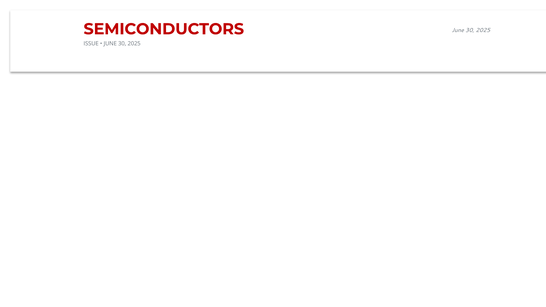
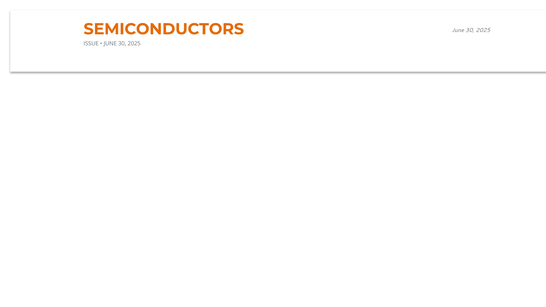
SEMICONDUCTORS colour: red -> orange
